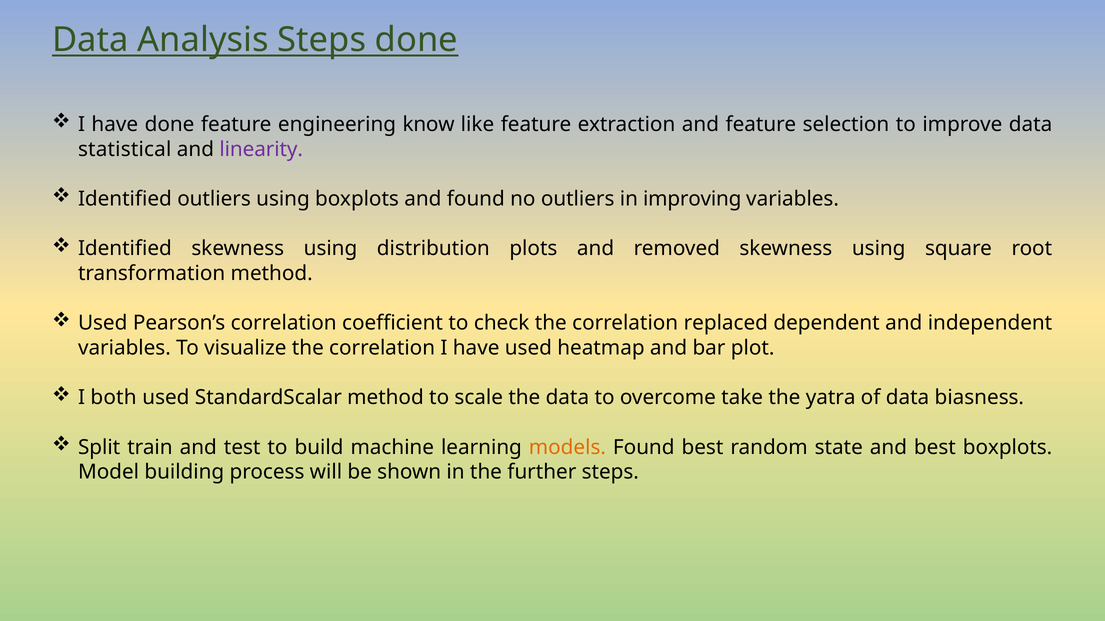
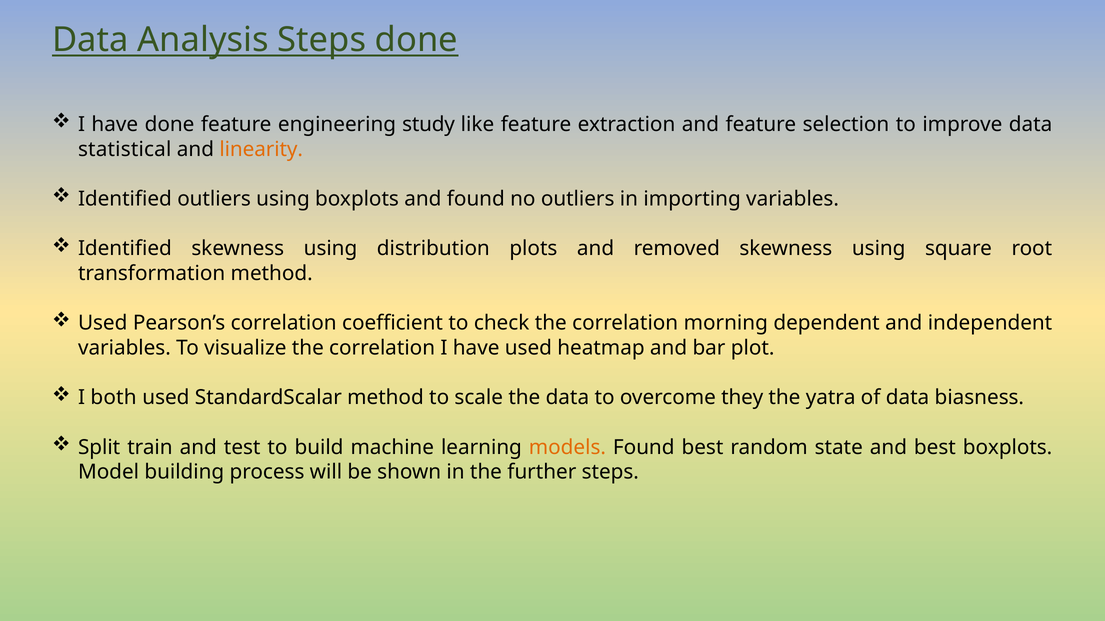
know: know -> study
linearity colour: purple -> orange
improving: improving -> importing
replaced: replaced -> morning
take: take -> they
